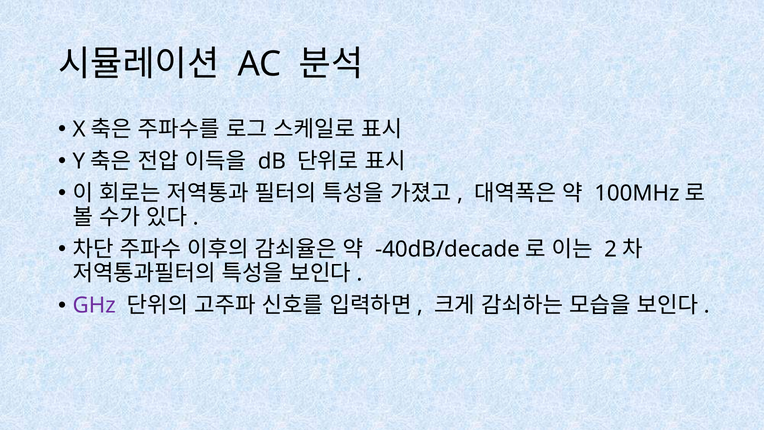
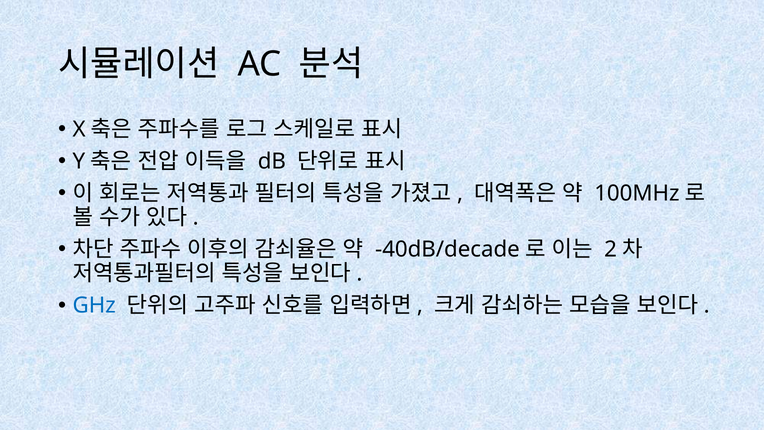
GHz colour: purple -> blue
